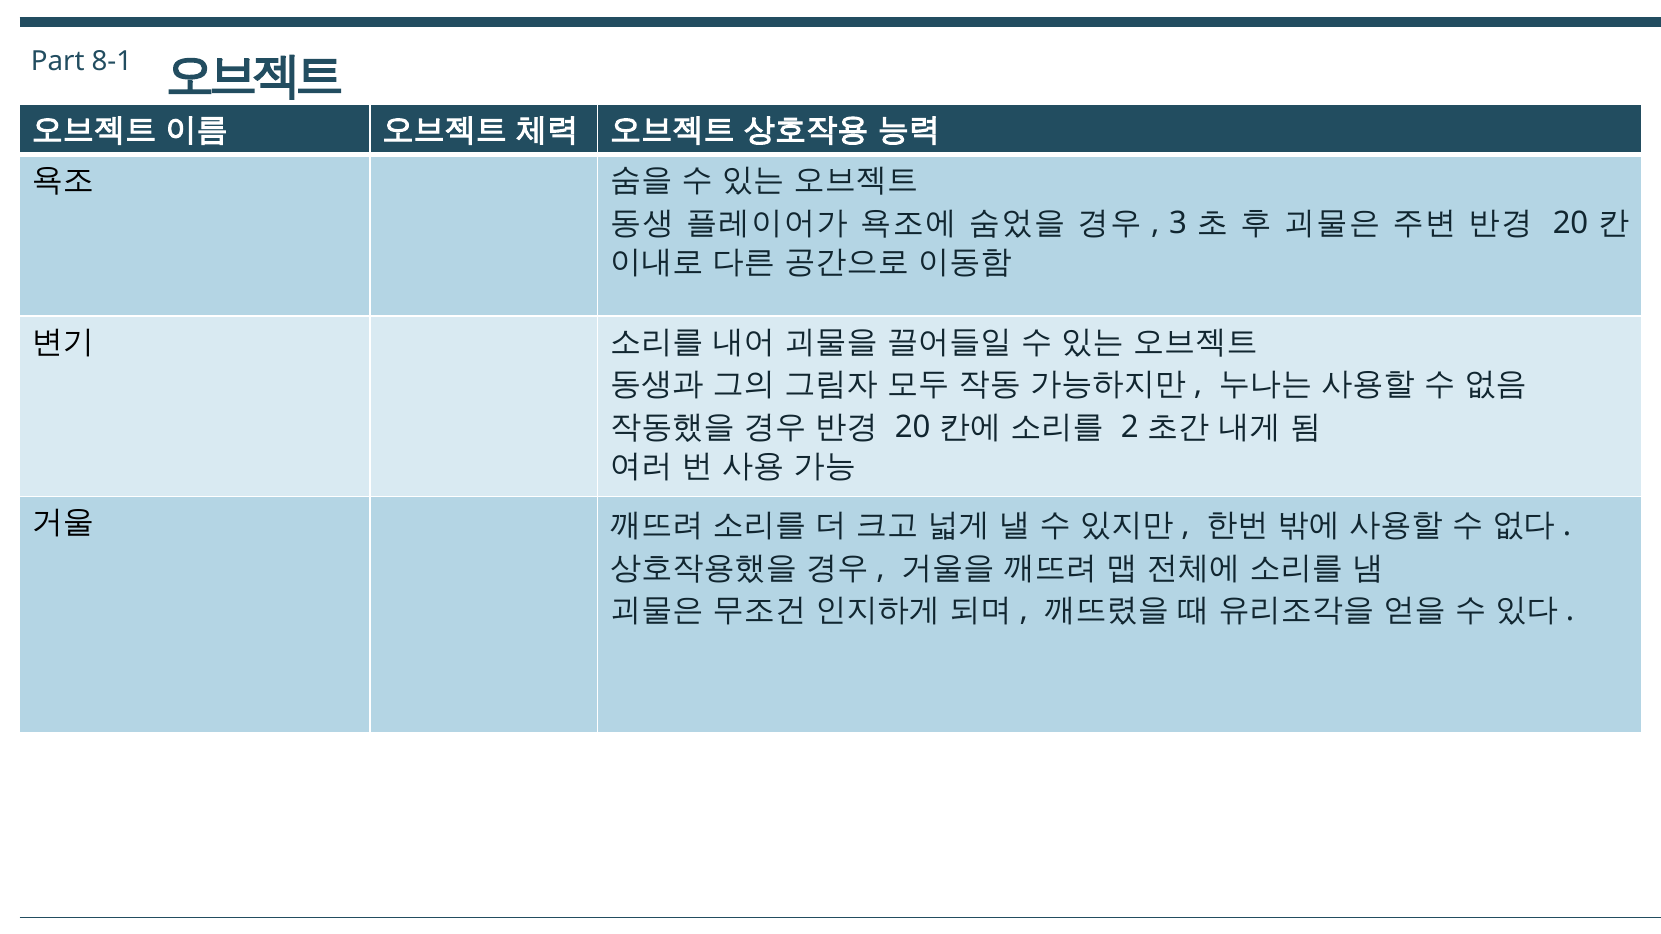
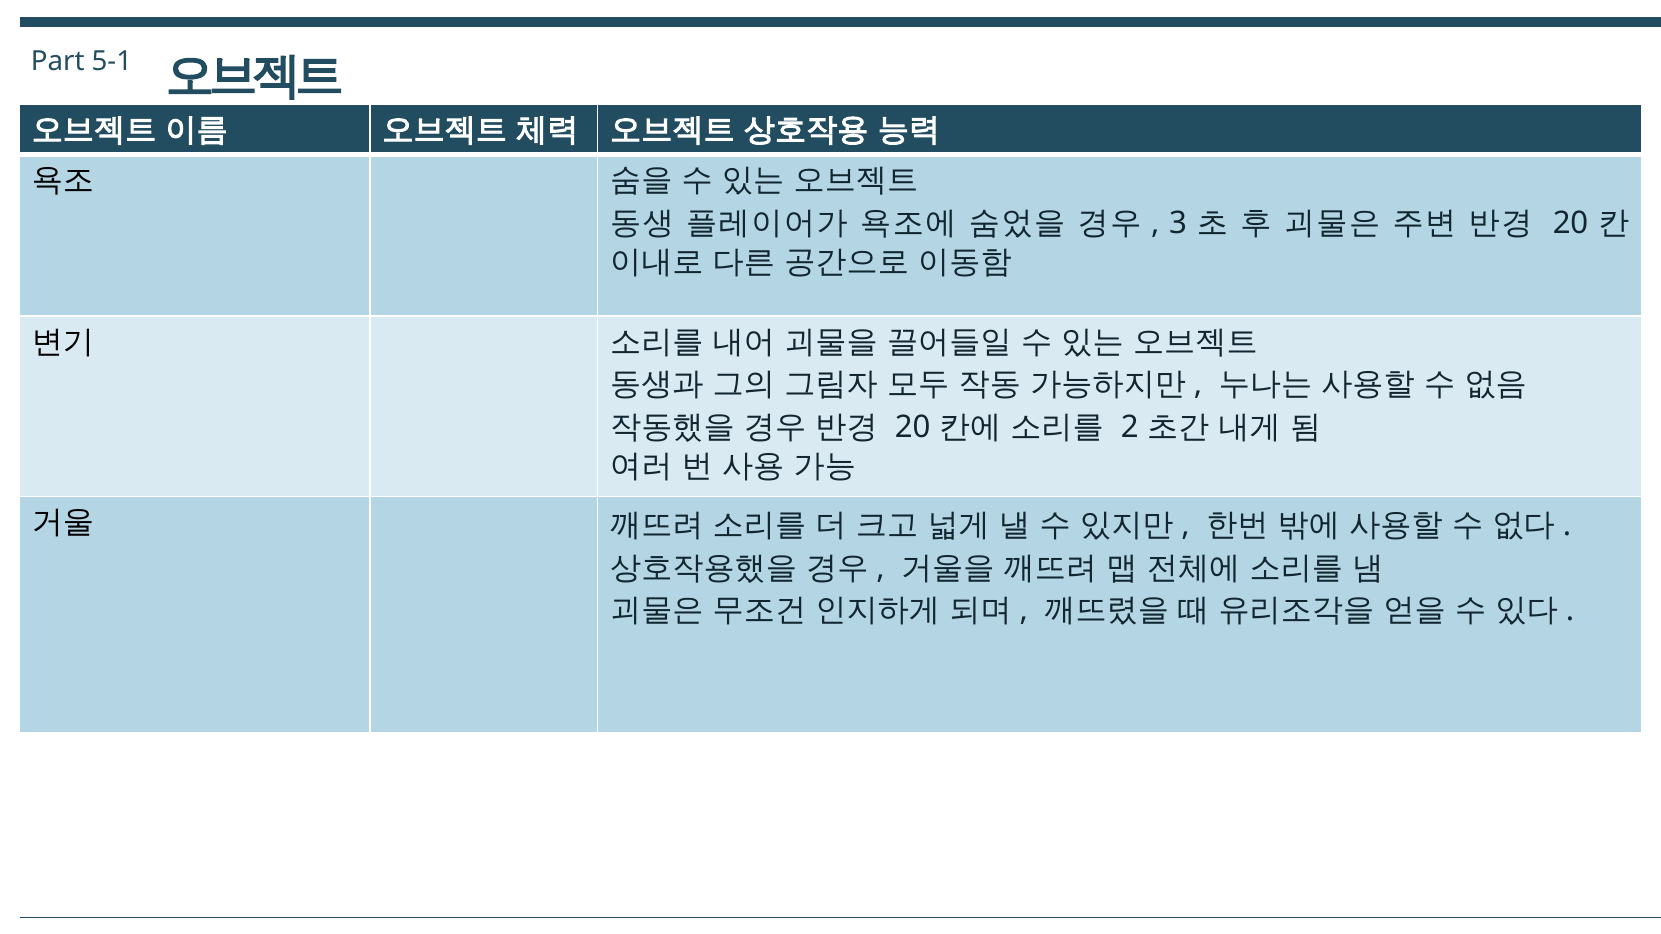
8-1: 8-1 -> 5-1
